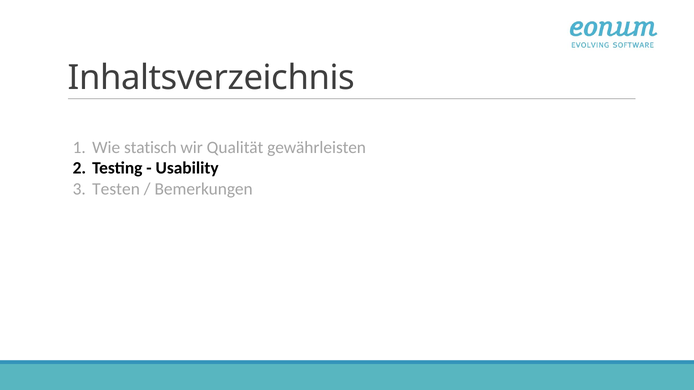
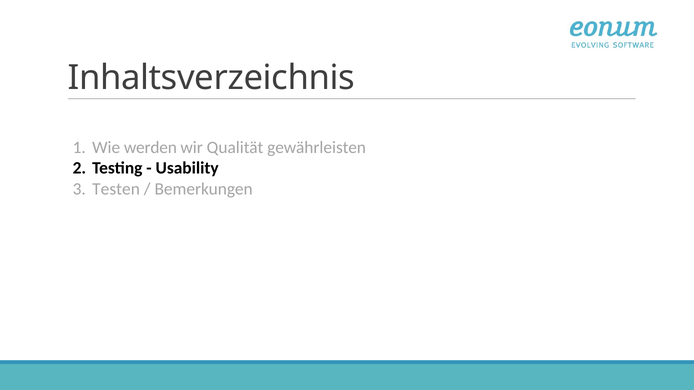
statisch: statisch -> werden
